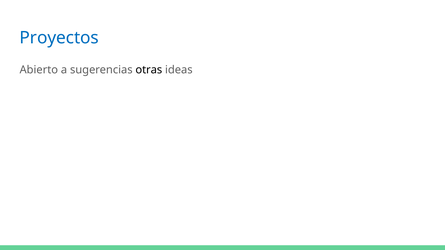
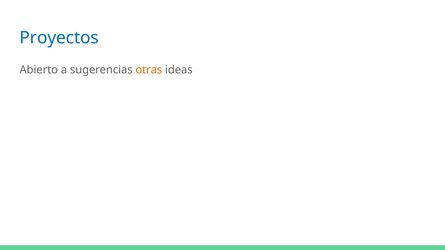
otras colour: black -> orange
